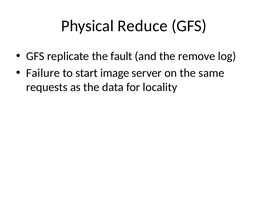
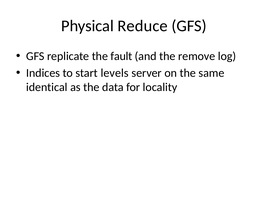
Failure: Failure -> Indices
image: image -> levels
requests: requests -> identical
